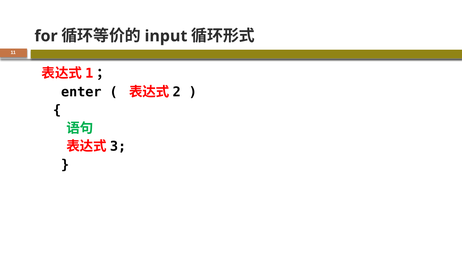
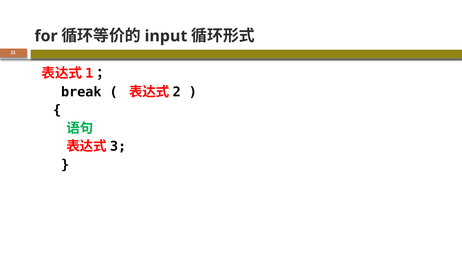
enter: enter -> break
